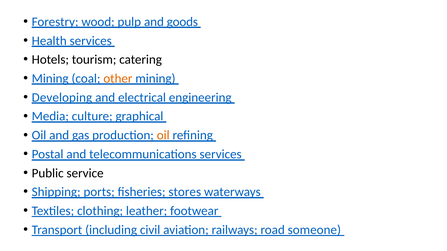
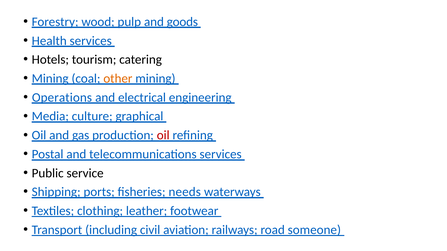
Developing: Developing -> Operations
oil at (163, 136) colour: orange -> red
stores: stores -> needs
